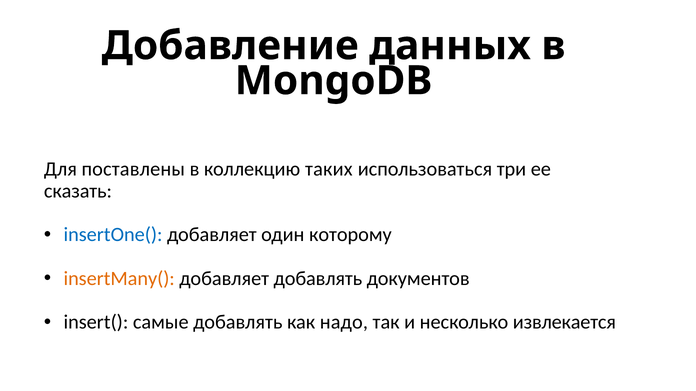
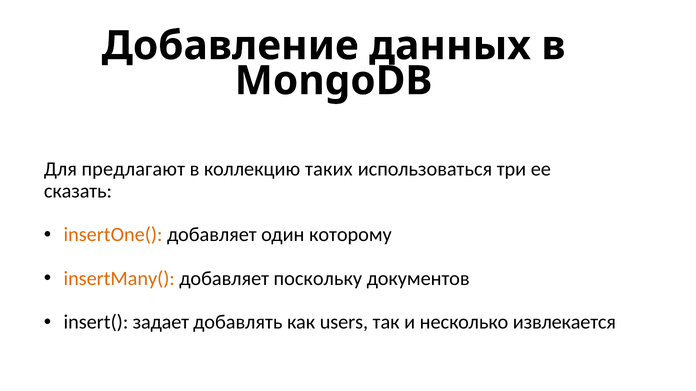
поставлены: поставлены -> предлагают
insertOne( colour: blue -> orange
добавляет добавлять: добавлять -> поскольку
самые: самые -> задает
надо: надо -> users
